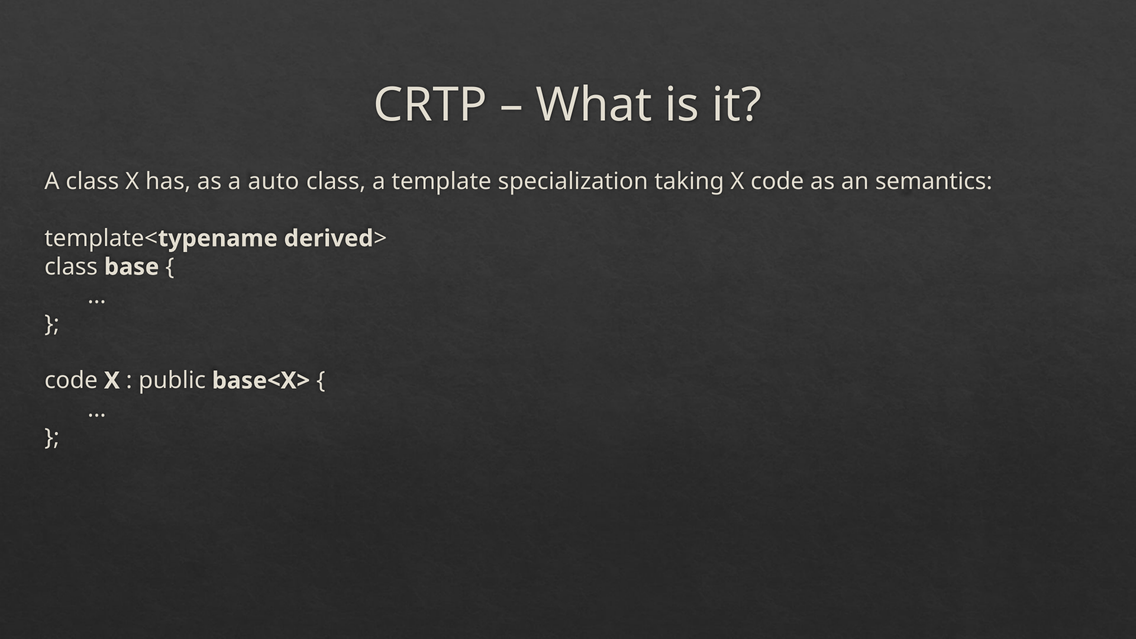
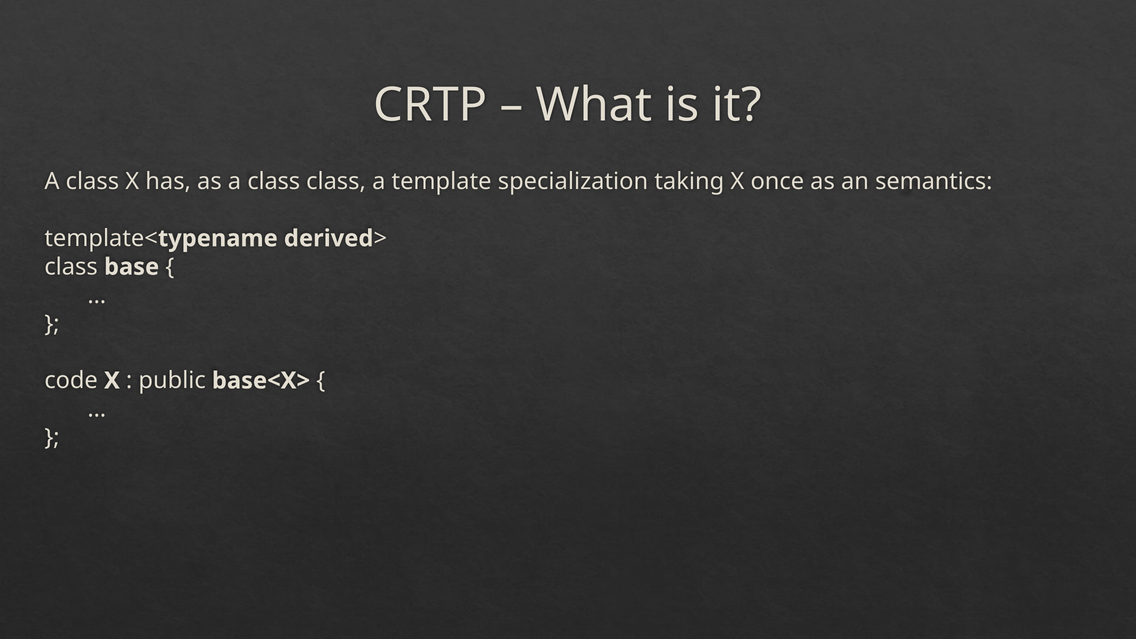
as a auto: auto -> class
X code: code -> once
